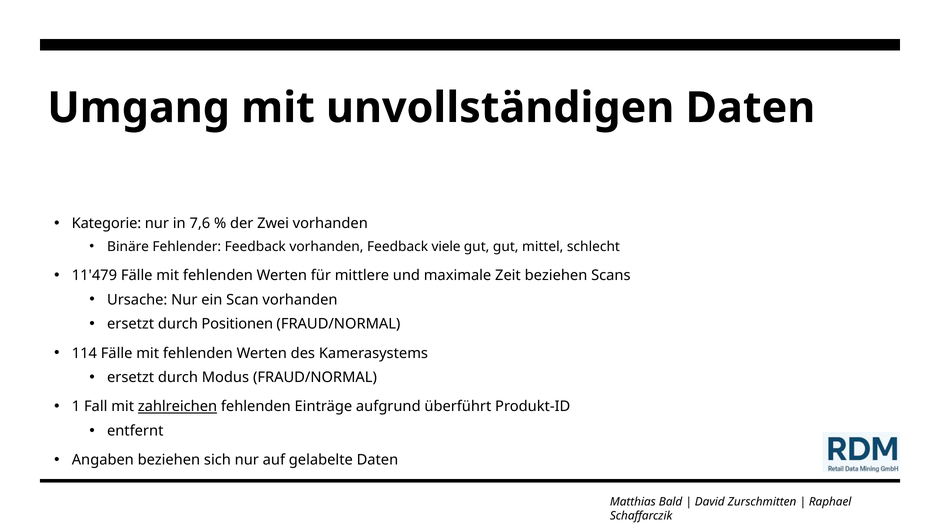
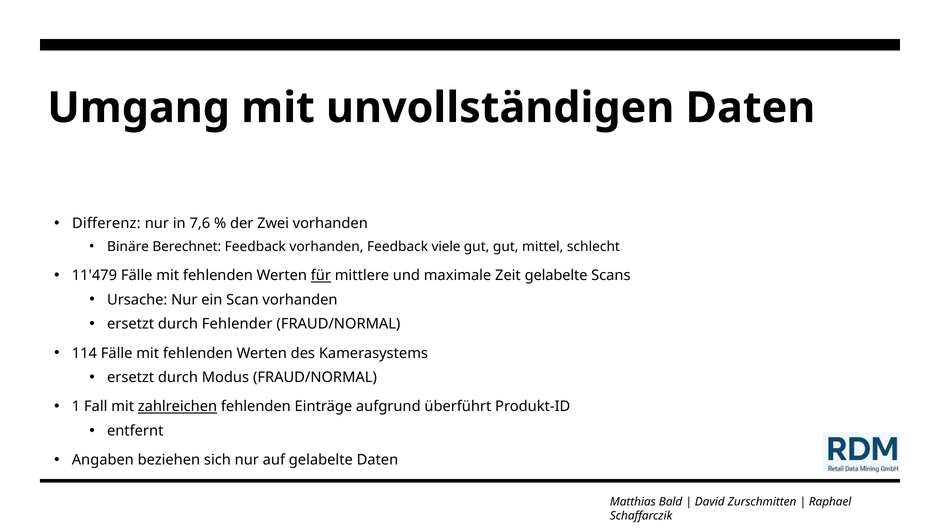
Kategorie: Kategorie -> Differenz
Fehlender: Fehlender -> Berechnet
für underline: none -> present
Zeit beziehen: beziehen -> gelabelte
Positionen: Positionen -> Fehlender
